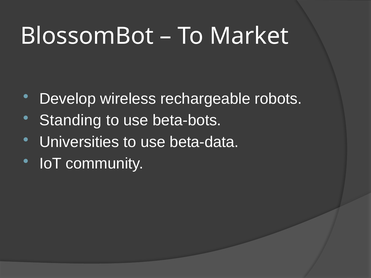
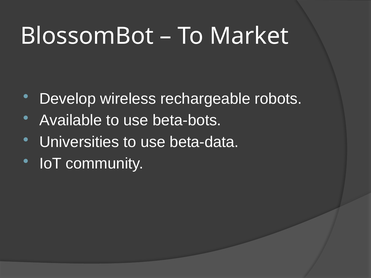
Standing: Standing -> Available
